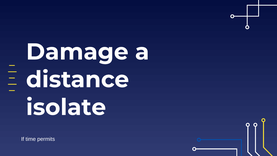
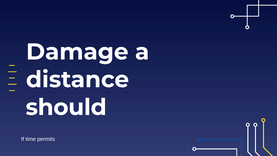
isolate: isolate -> should
